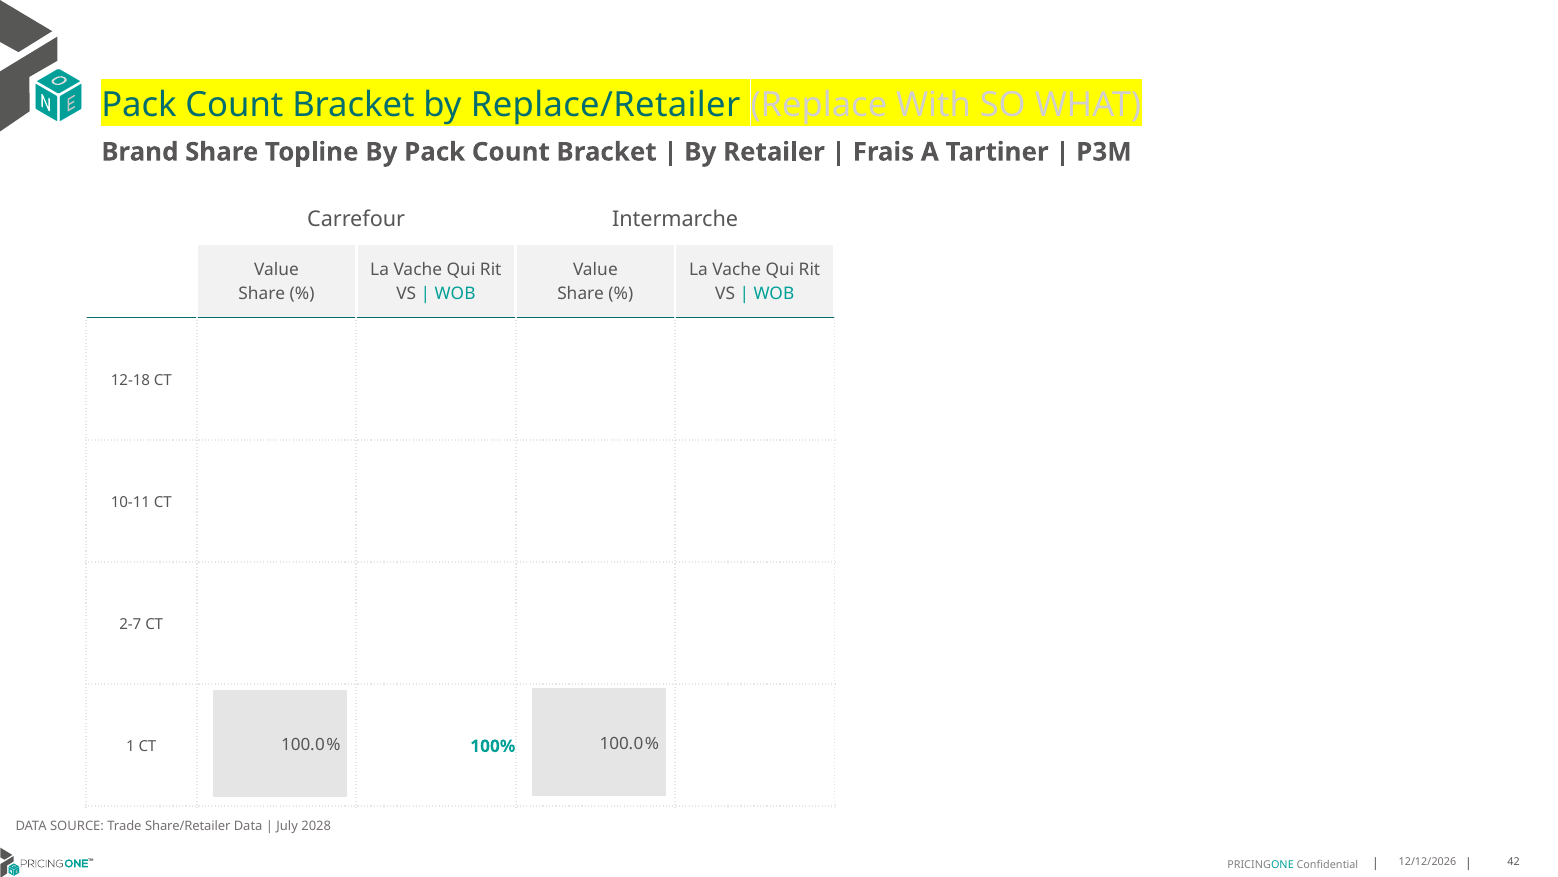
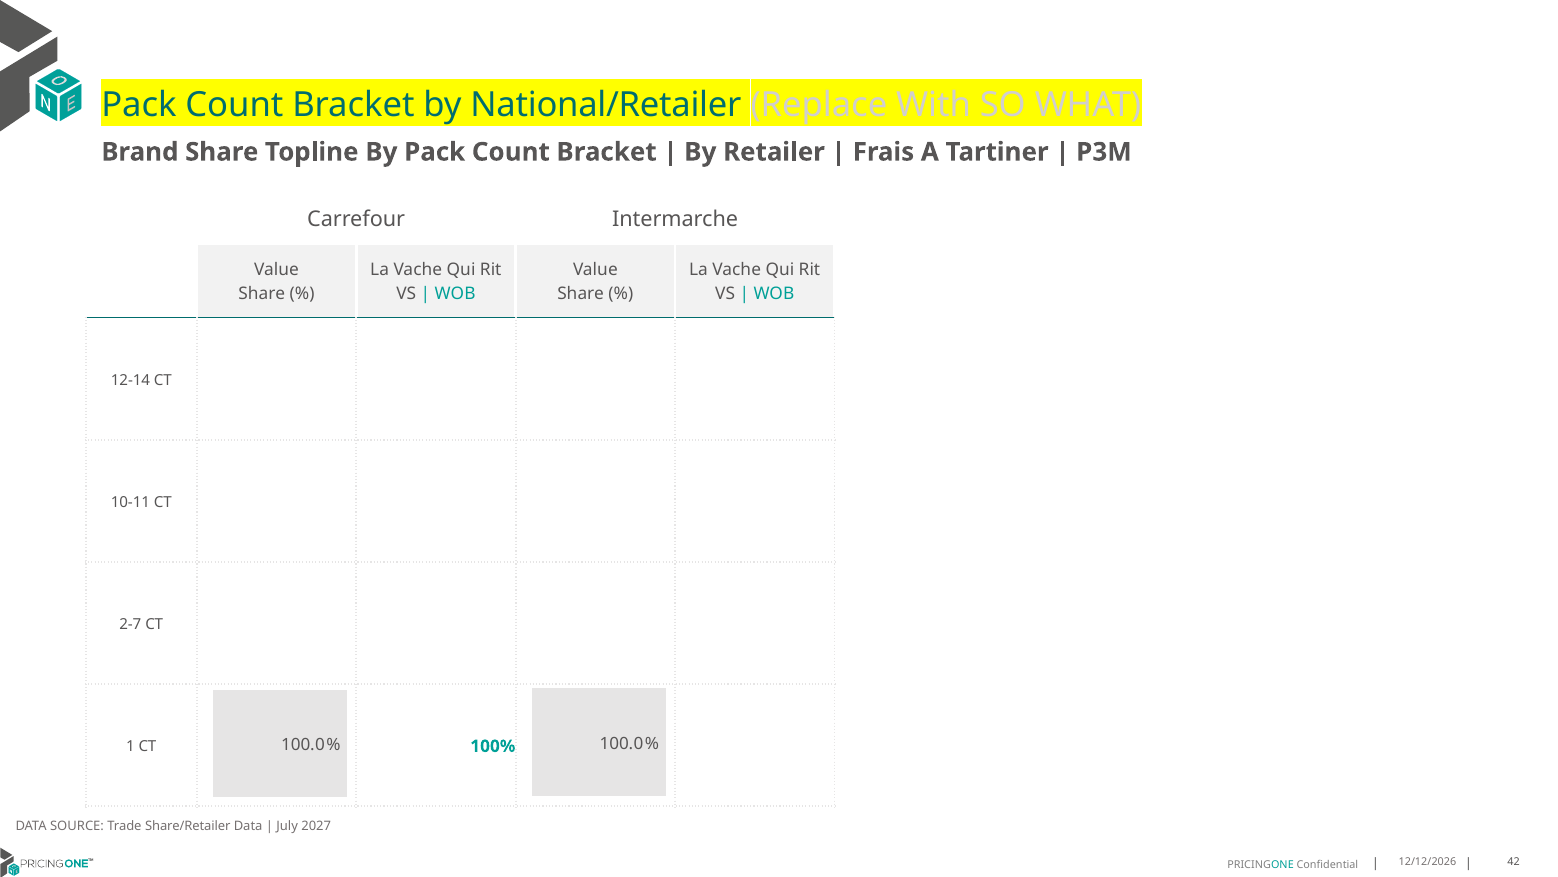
Replace/Retailer: Replace/Retailer -> National/Retailer
12-18: 12-18 -> 12-14
2028: 2028 -> 2027
